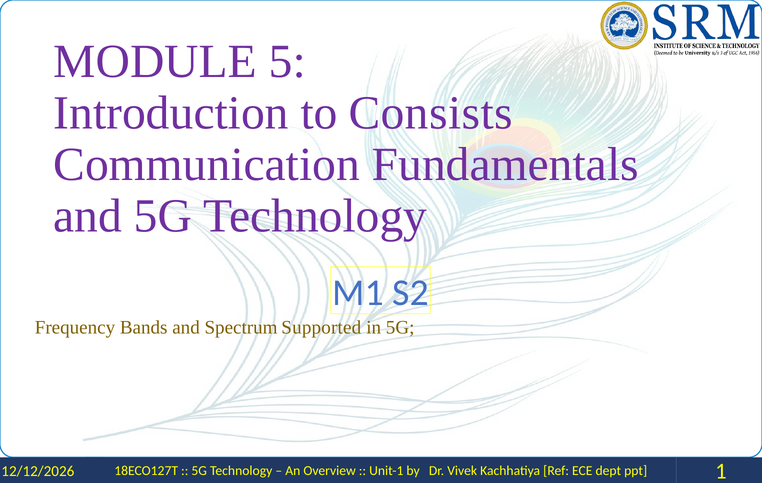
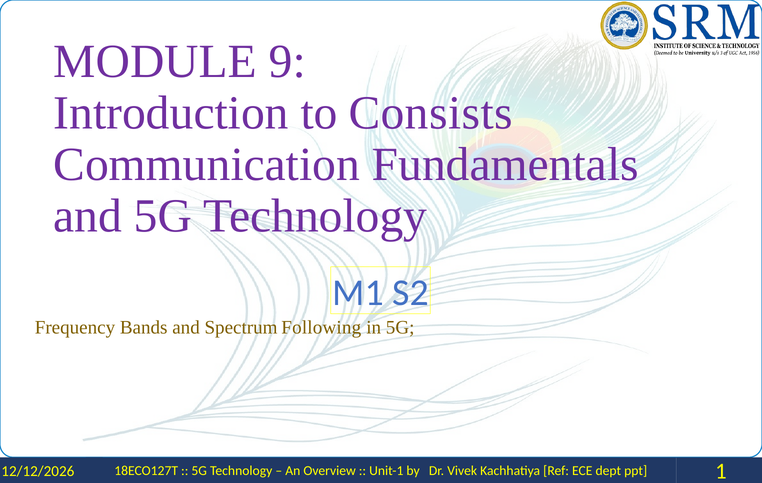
5: 5 -> 9
Supported: Supported -> Following
